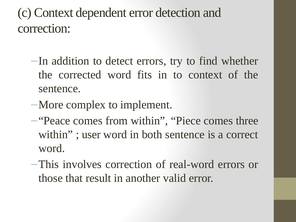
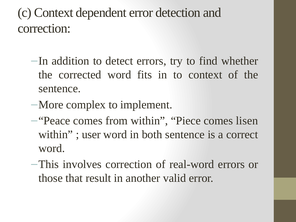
three: three -> lisen
